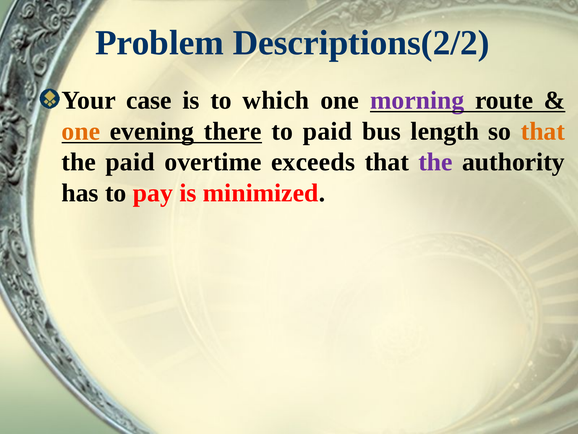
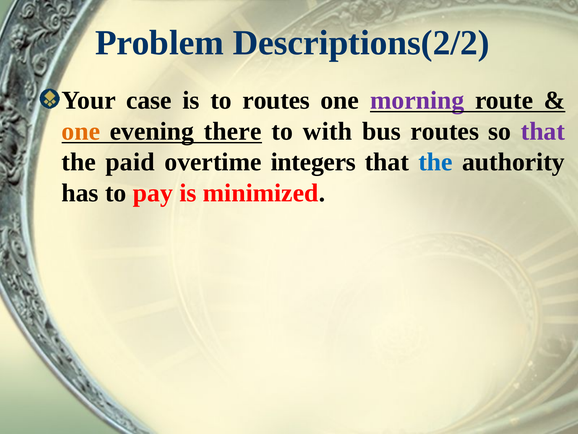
to which: which -> routes
to paid: paid -> with
bus length: length -> routes
that at (543, 131) colour: orange -> purple
exceeds: exceeds -> integers
the at (435, 162) colour: purple -> blue
